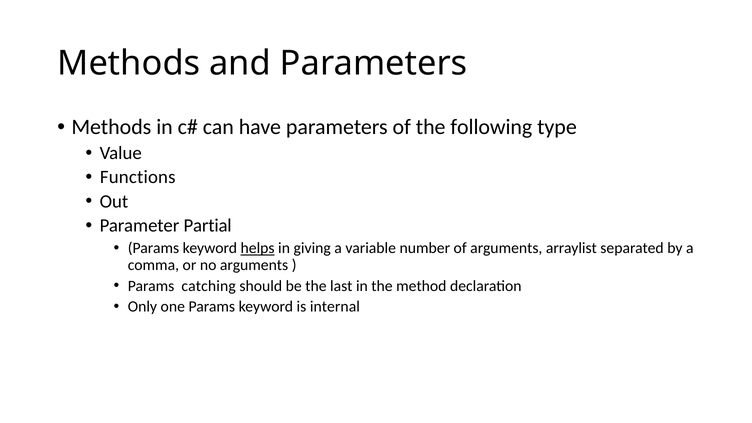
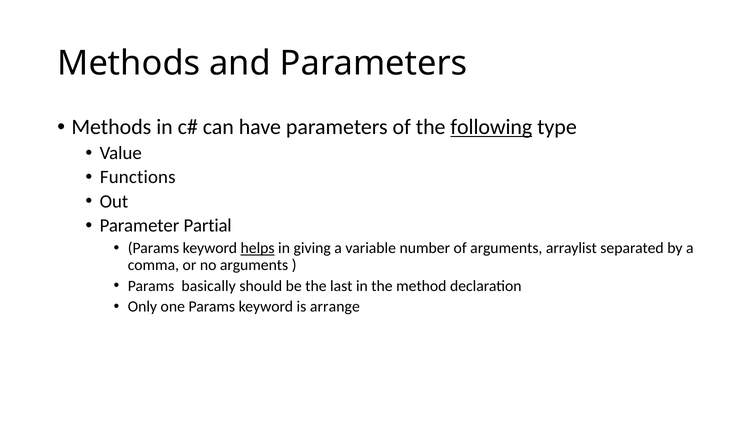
following underline: none -> present
catching: catching -> basically
internal: internal -> arrange
